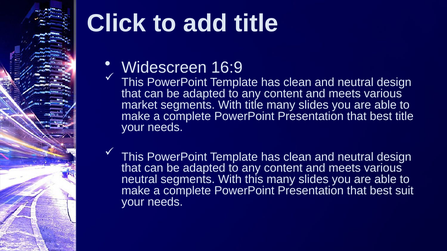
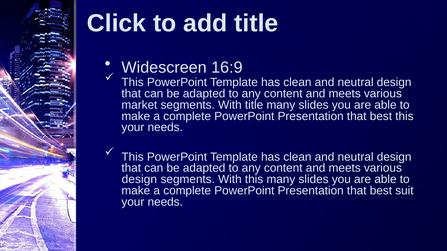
best title: title -> this
neutral at (139, 180): neutral -> design
